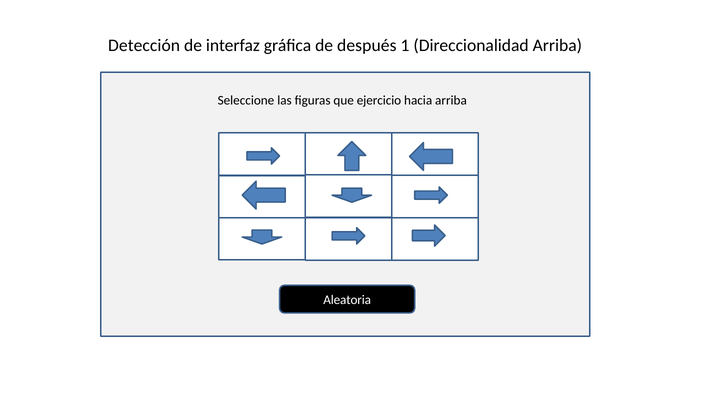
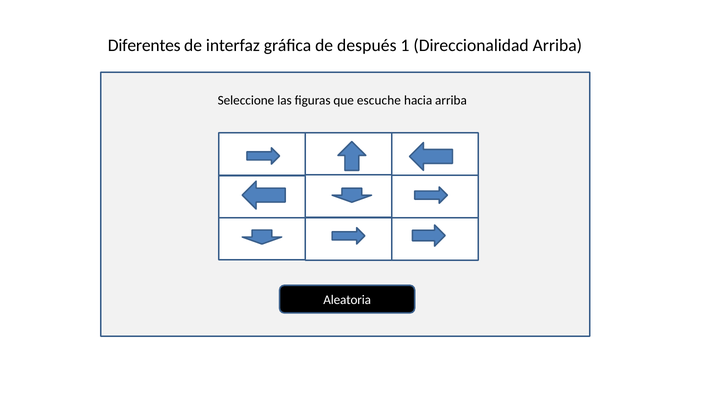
Detección: Detección -> Diferentes
ejercicio: ejercicio -> escuche
